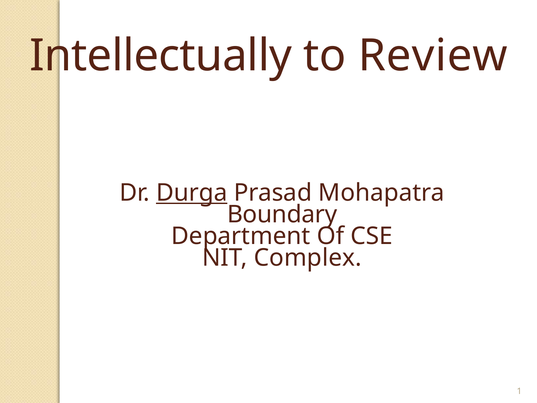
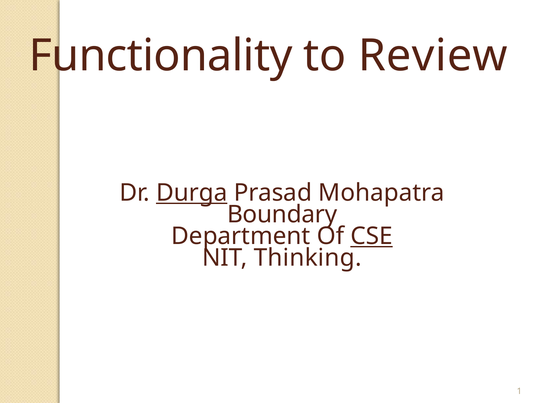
Intellectually: Intellectually -> Functionality
CSE underline: none -> present
Complex: Complex -> Thinking
